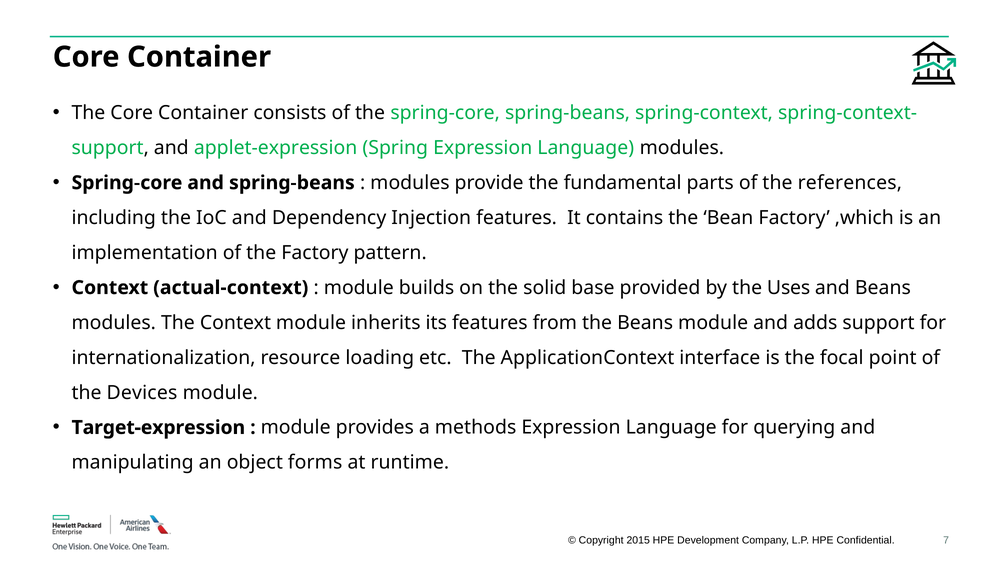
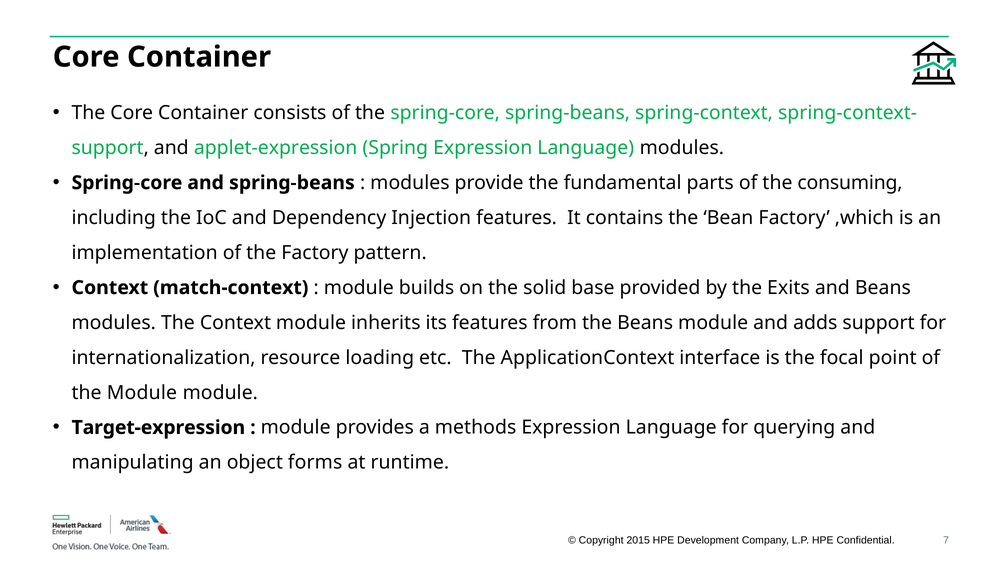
references: references -> consuming
actual-context: actual-context -> match-context
Uses: Uses -> Exits
the Devices: Devices -> Module
